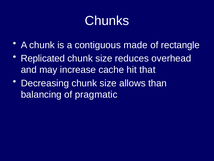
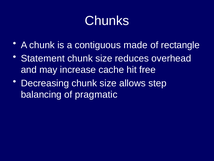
Replicated: Replicated -> Statement
that: that -> free
than: than -> step
